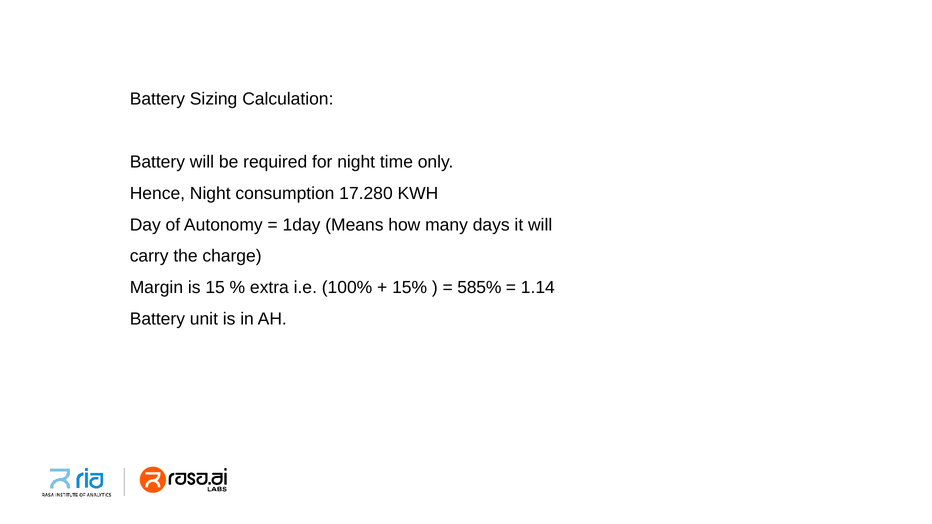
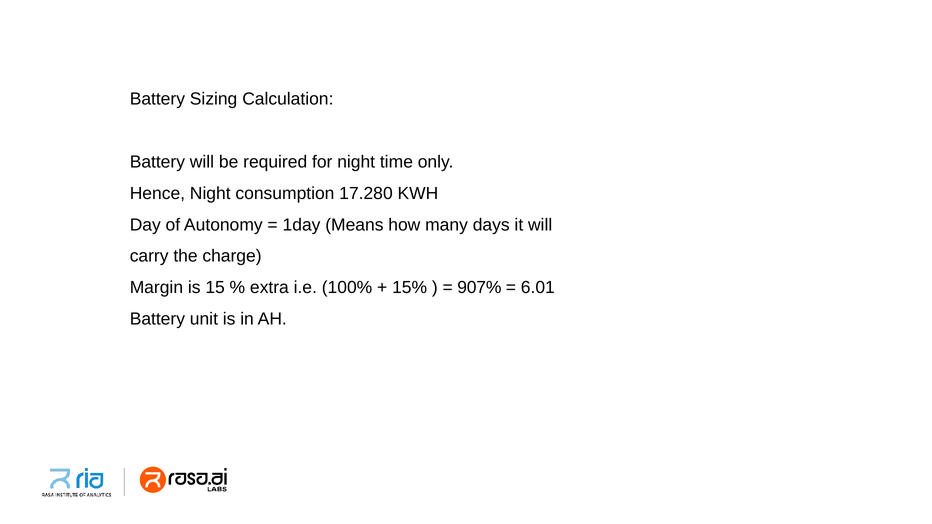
585%: 585% -> 907%
1.14: 1.14 -> 6.01
